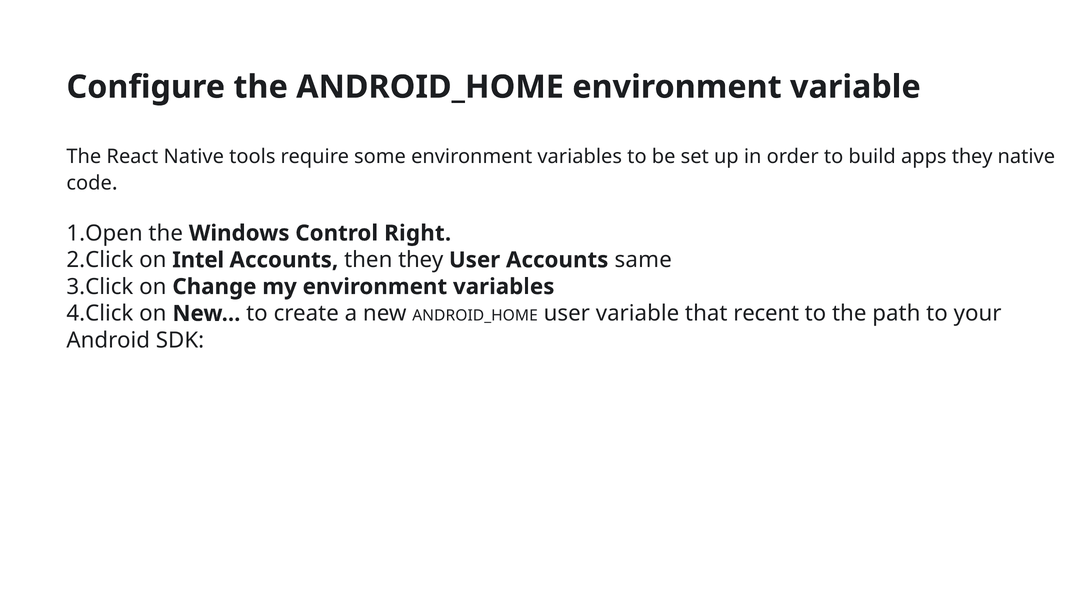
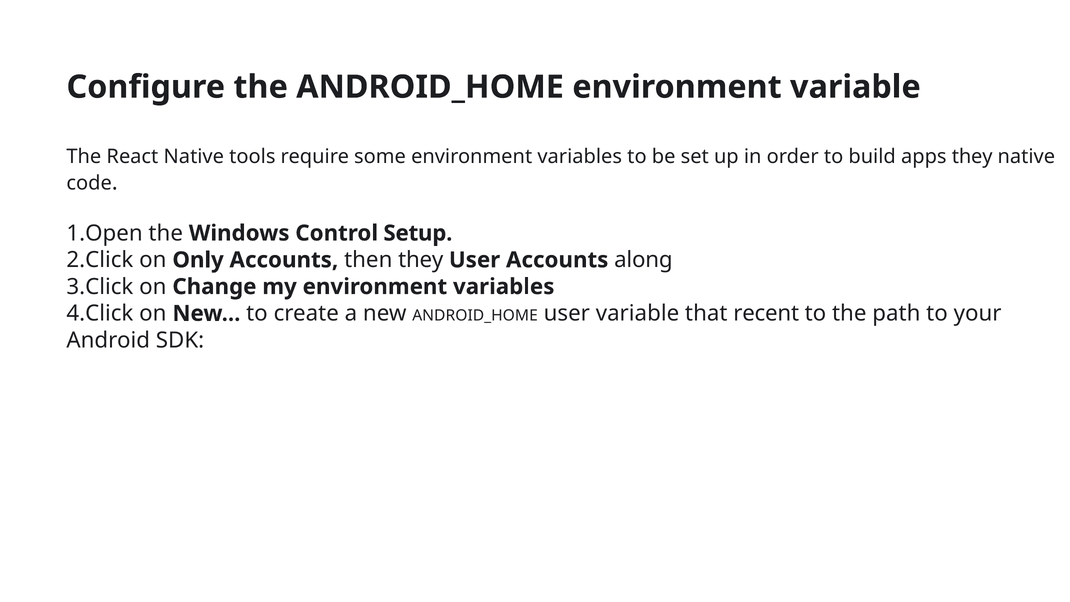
Right: Right -> Setup
Intel: Intel -> Only
same: same -> along
